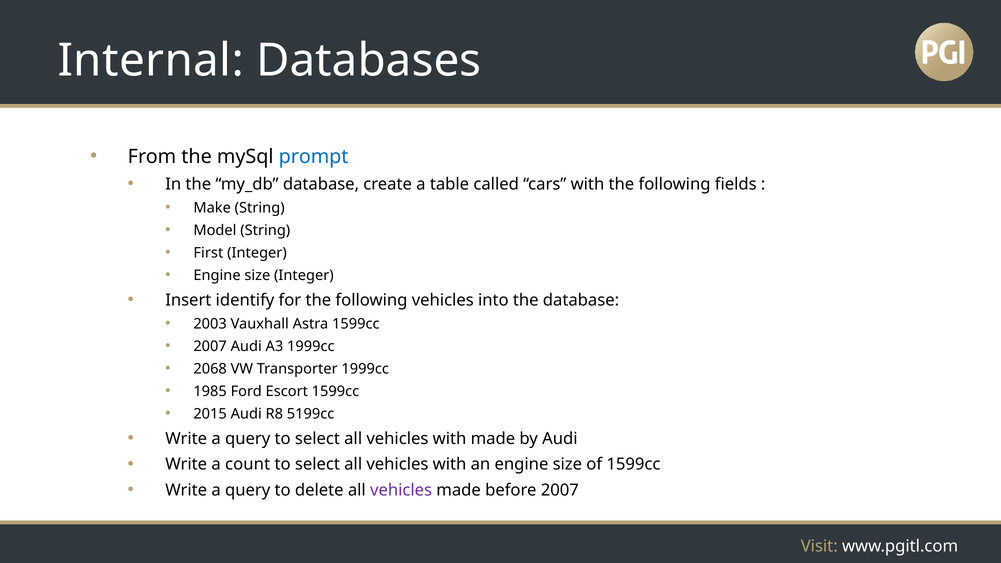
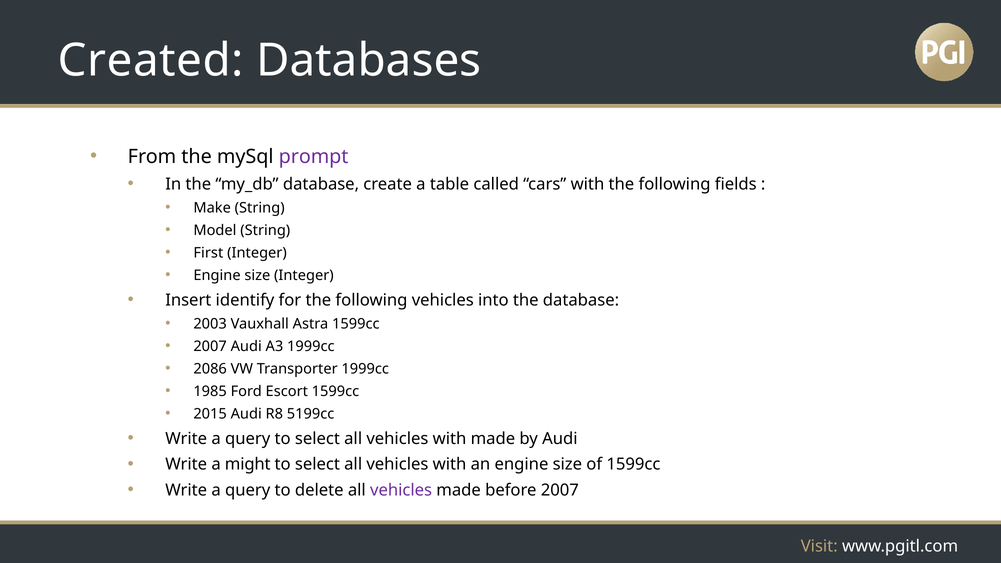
Internal: Internal -> Created
prompt colour: blue -> purple
2068: 2068 -> 2086
count: count -> might
